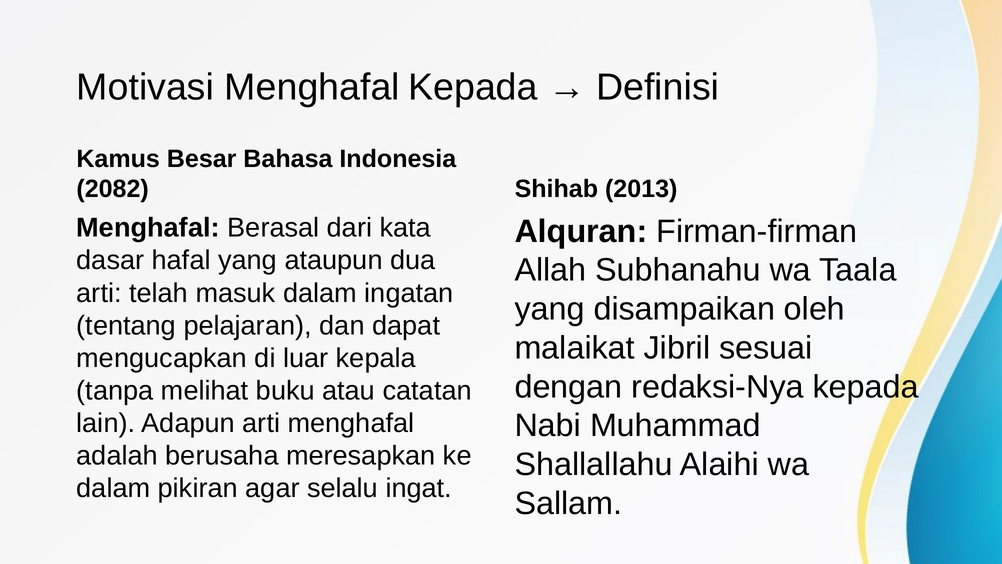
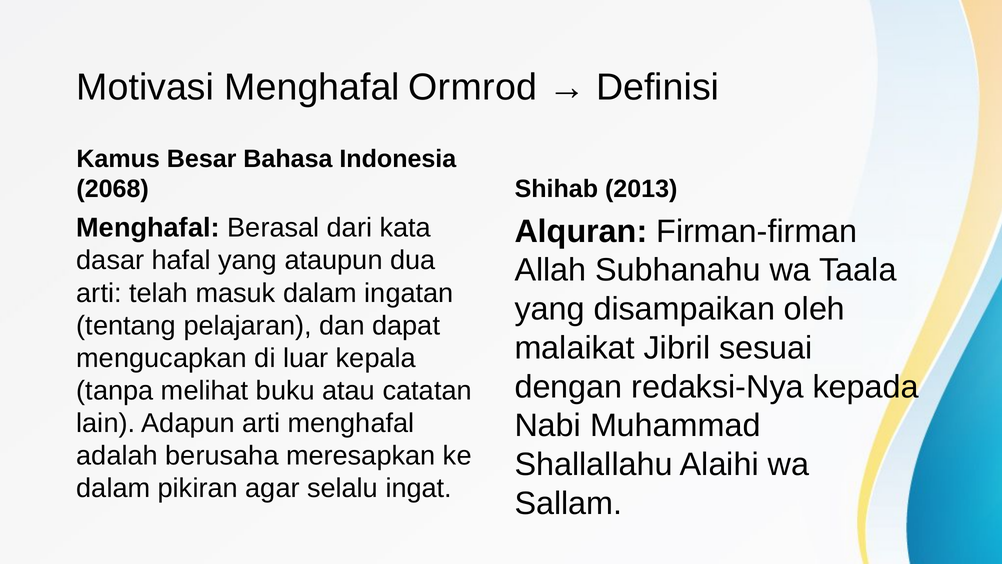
Menghafal Kepada: Kepada -> Ormrod
2082: 2082 -> 2068
